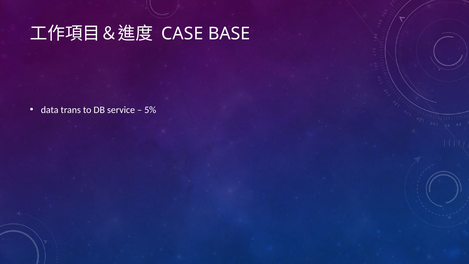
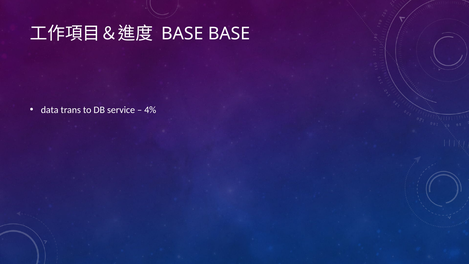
CASE at (182, 34): CASE -> BASE
5%: 5% -> 4%
